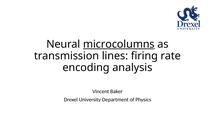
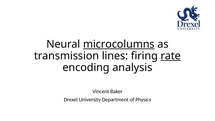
rate underline: none -> present
